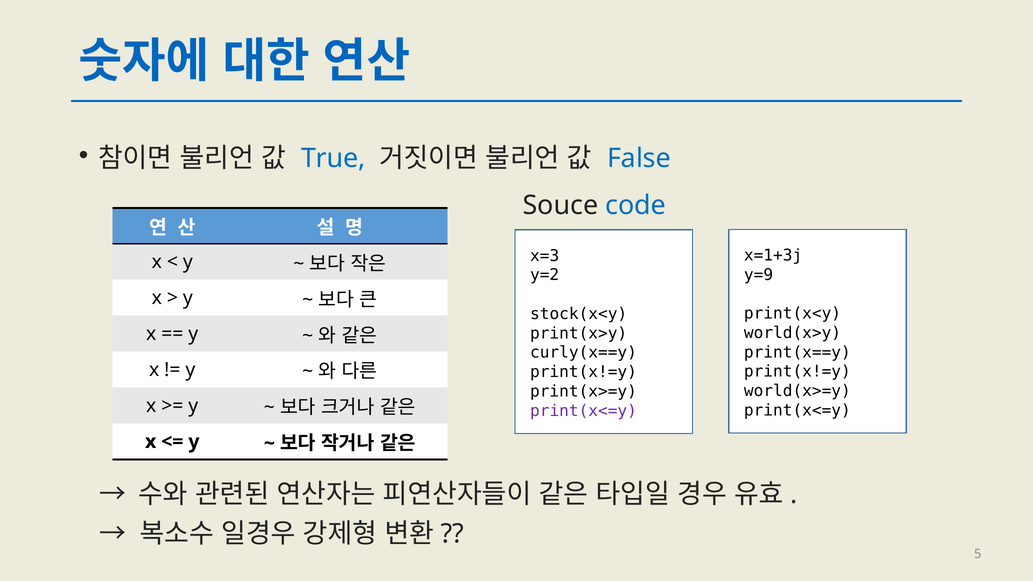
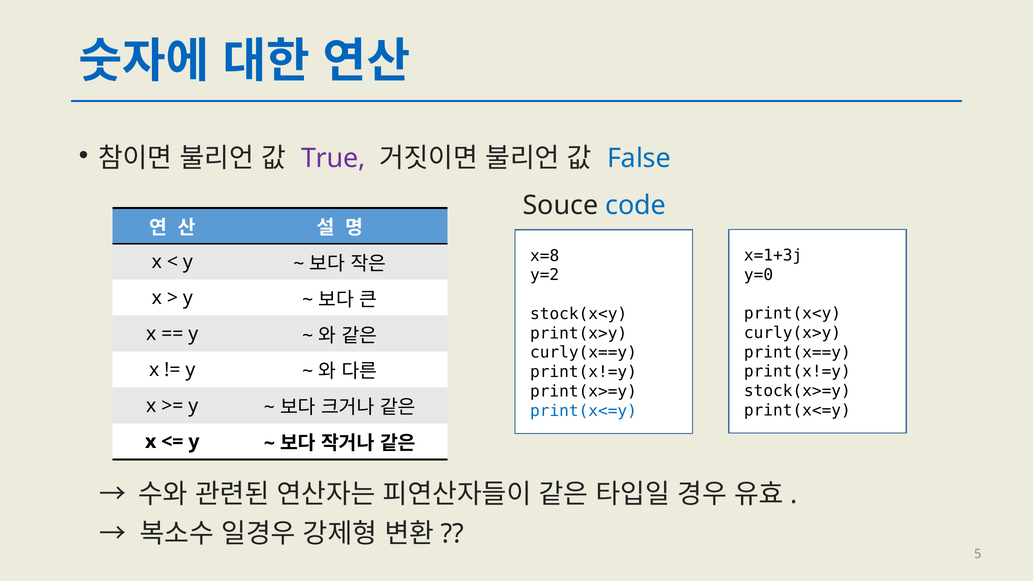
True colour: blue -> purple
x=3: x=3 -> x=8
y=9: y=9 -> y=0
world(x>y: world(x>y -> curly(x>y
world(x>=y: world(x>=y -> stock(x>=y
print(x<=y at (583, 411) colour: purple -> blue
